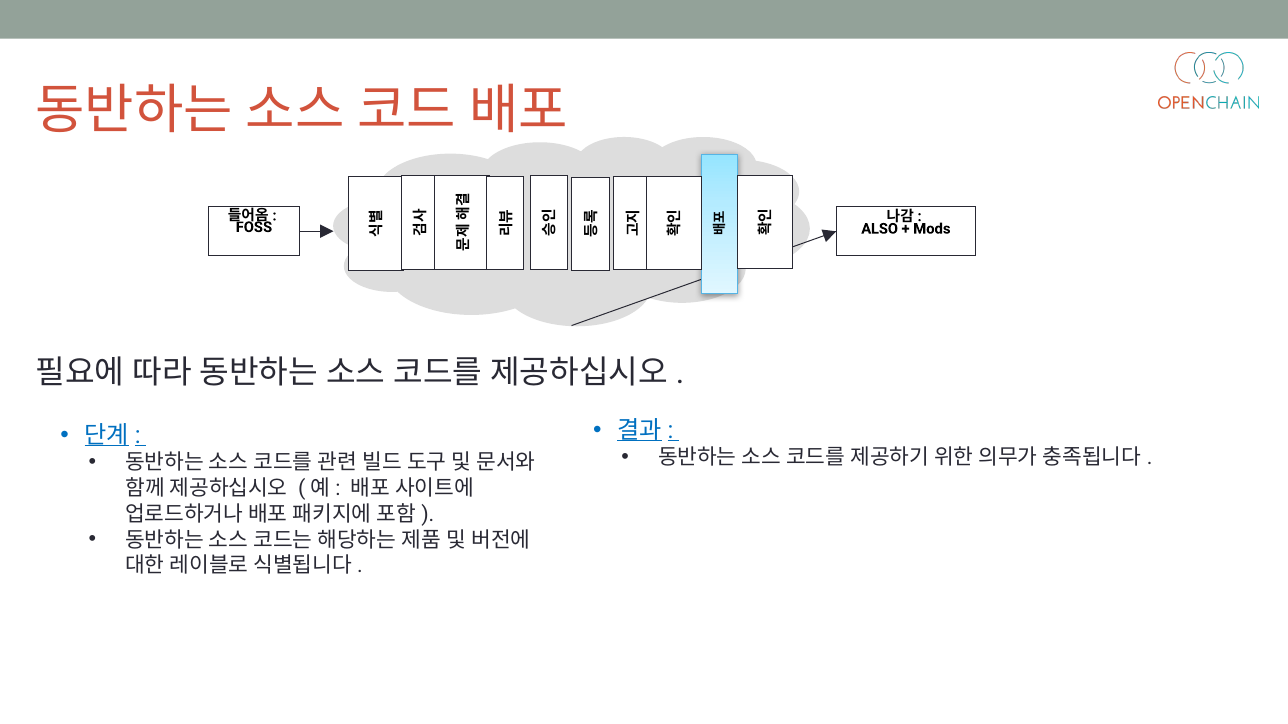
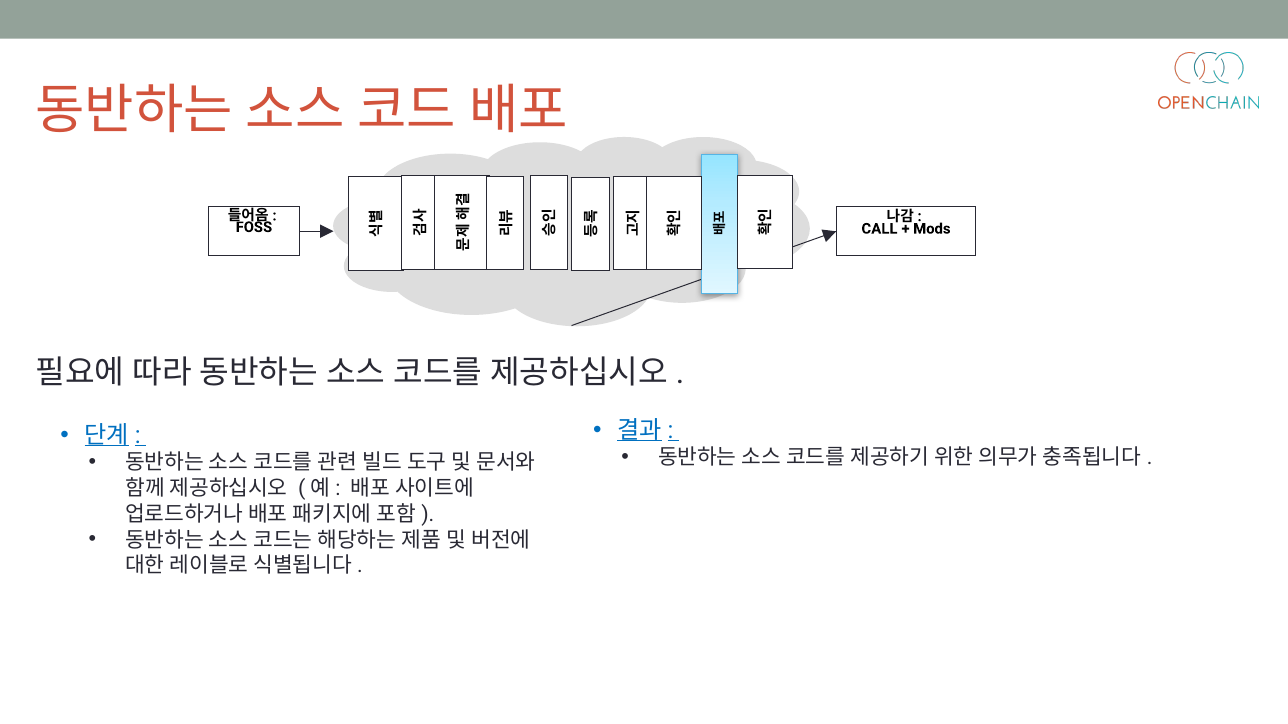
ALSO: ALSO -> CALL
